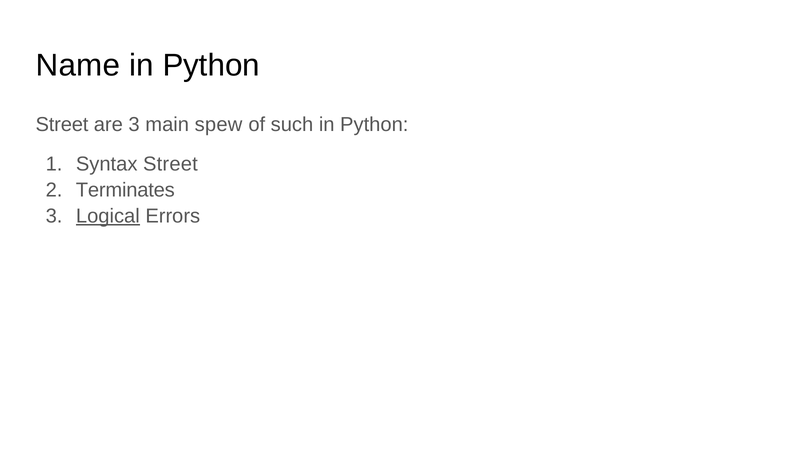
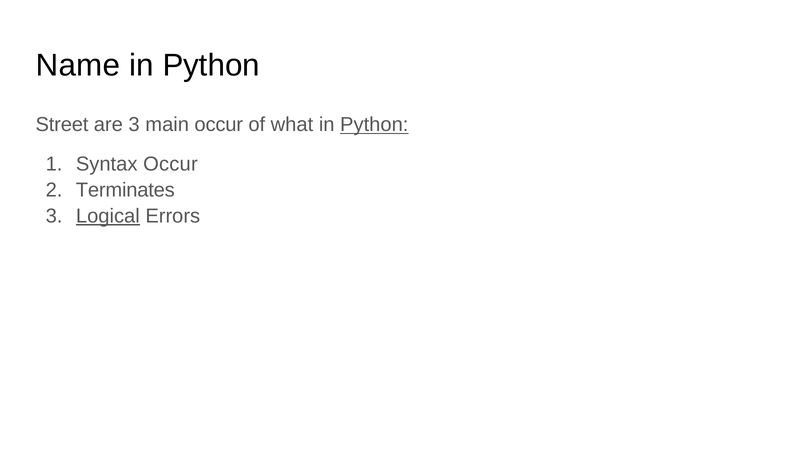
main spew: spew -> occur
such: such -> what
Python at (374, 125) underline: none -> present
Syntax Street: Street -> Occur
